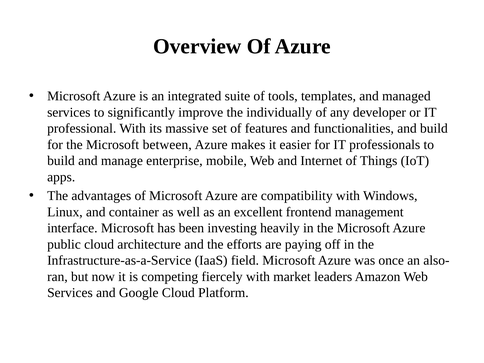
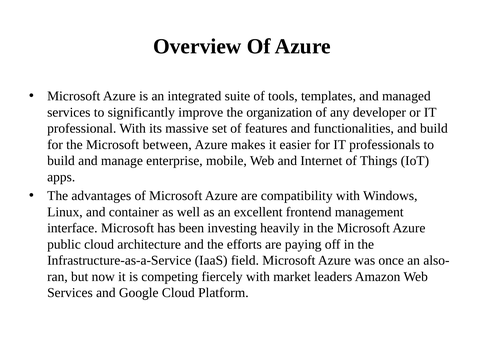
individually: individually -> organization
